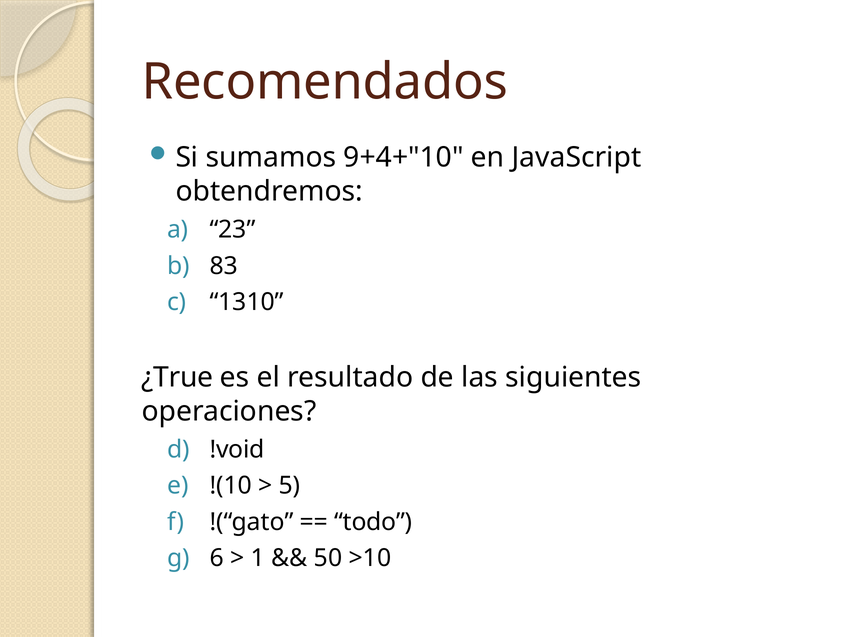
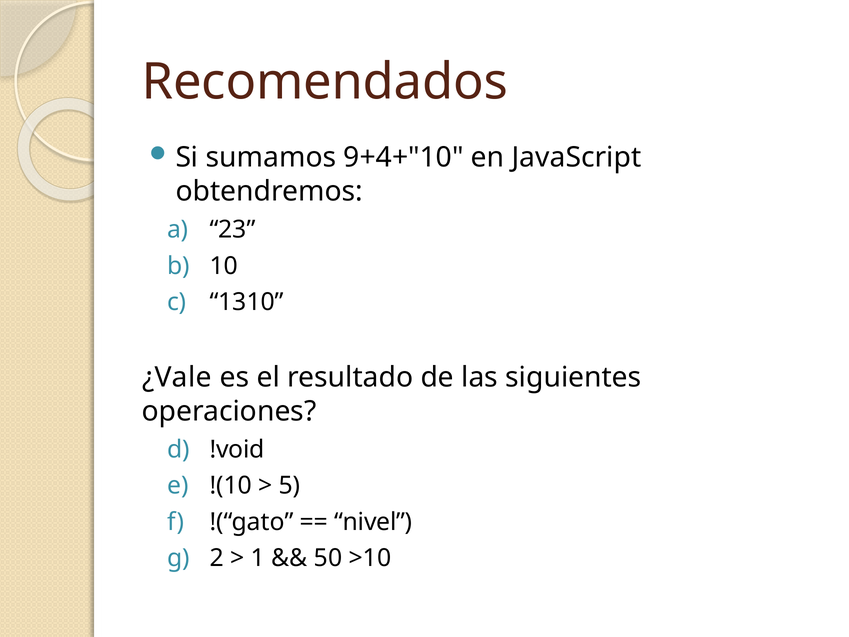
83: 83 -> 10
¿True: ¿True -> ¿Vale
todo: todo -> nivel
6: 6 -> 2
